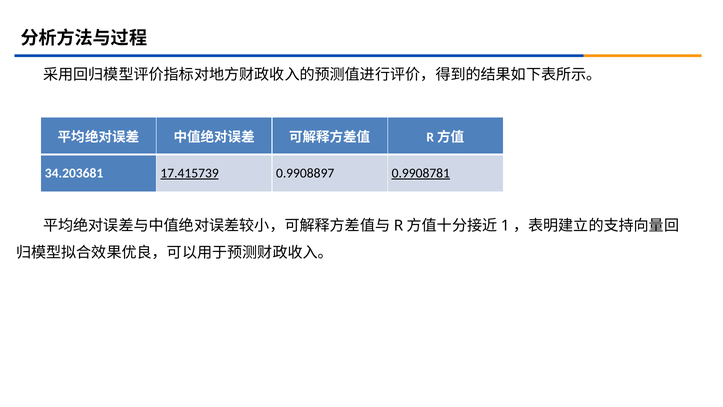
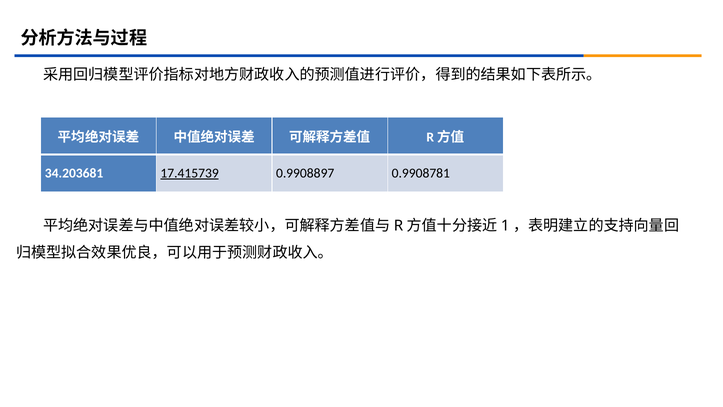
0.9908781 underline: present -> none
